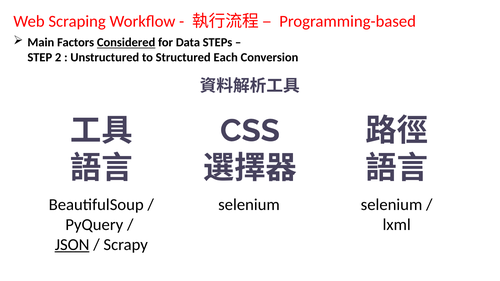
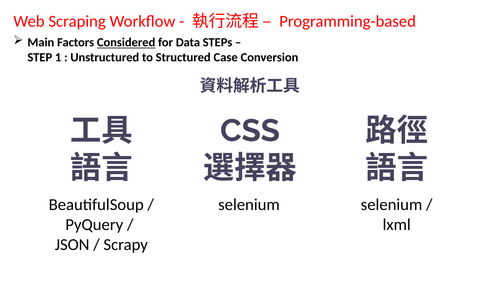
2: 2 -> 1
Each: Each -> Case
JSON underline: present -> none
